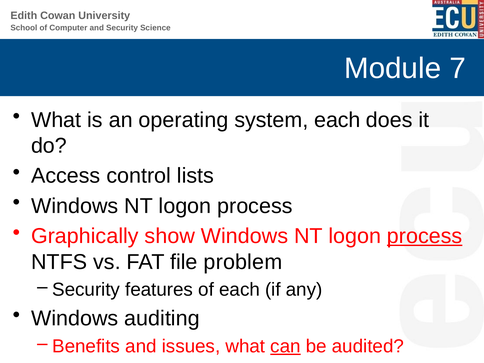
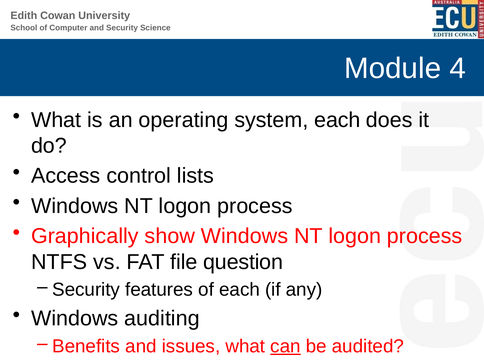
7: 7 -> 4
process at (425, 236) underline: present -> none
problem: problem -> question
